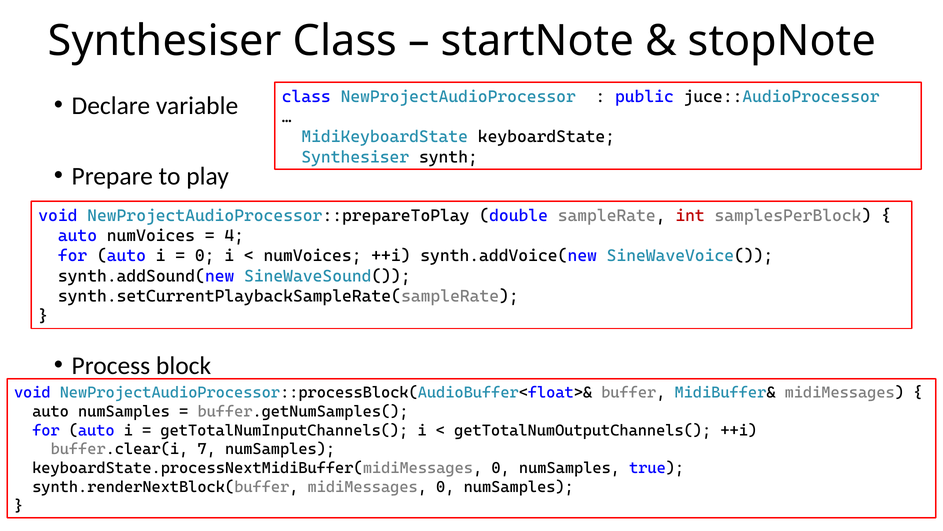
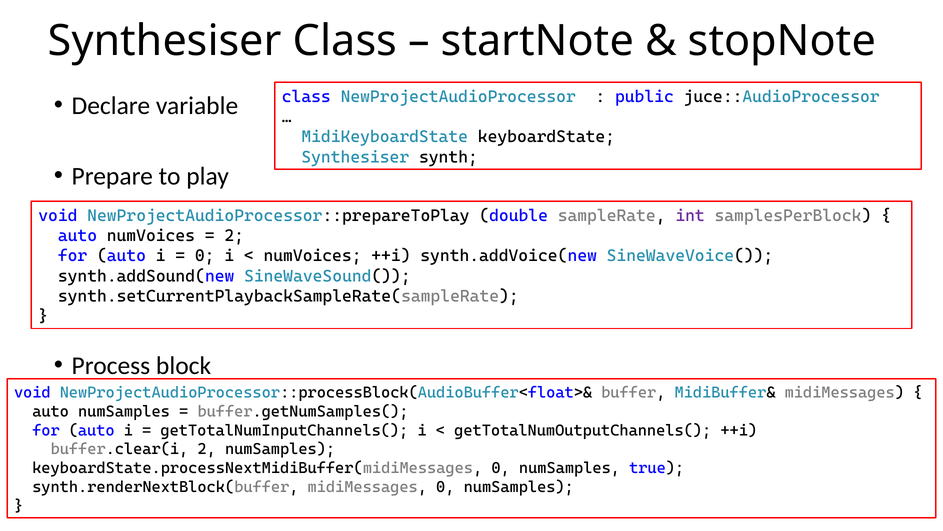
int colour: red -> purple
4 at (234, 236): 4 -> 2
buffer.clear(i 7: 7 -> 2
